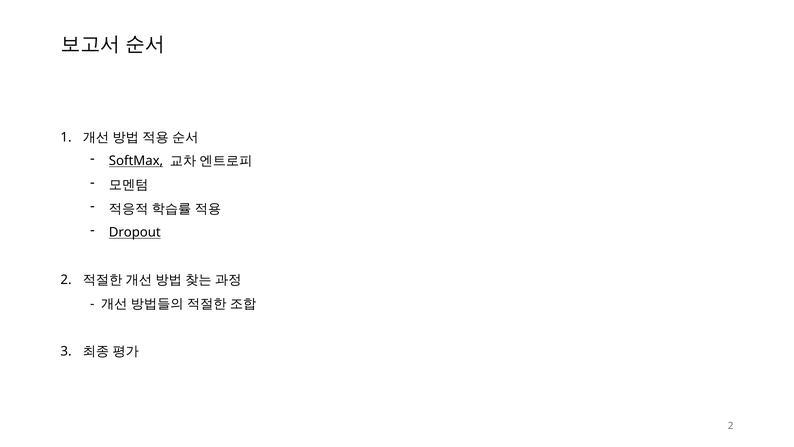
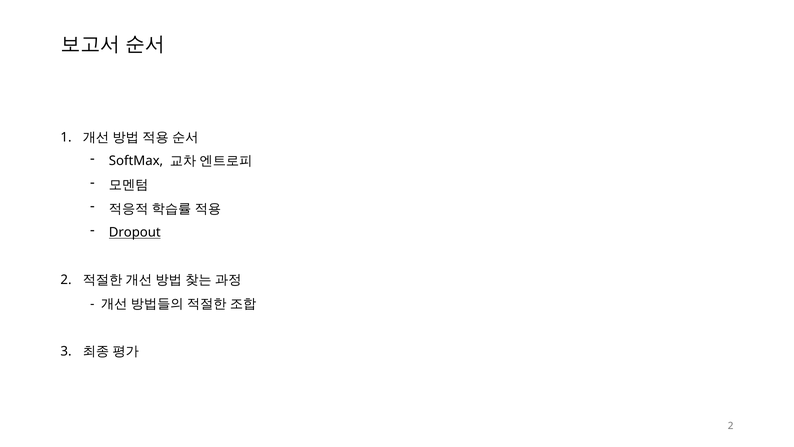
SoftMax underline: present -> none
